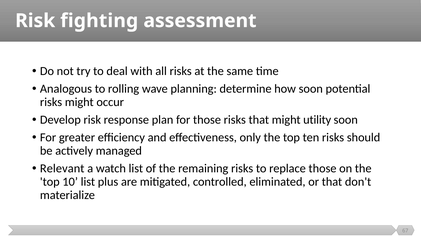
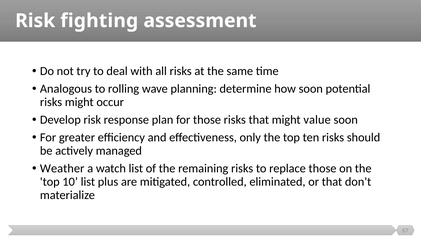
utility: utility -> value
Relevant: Relevant -> Weather
